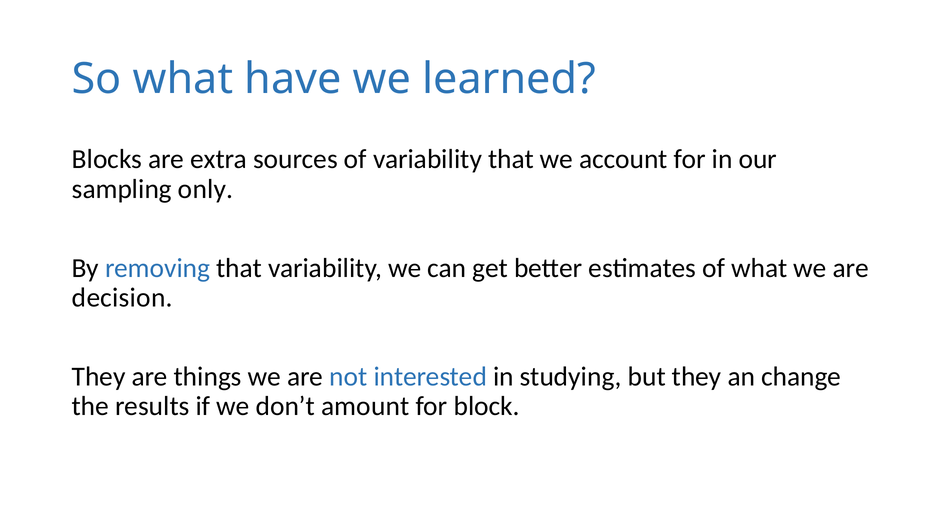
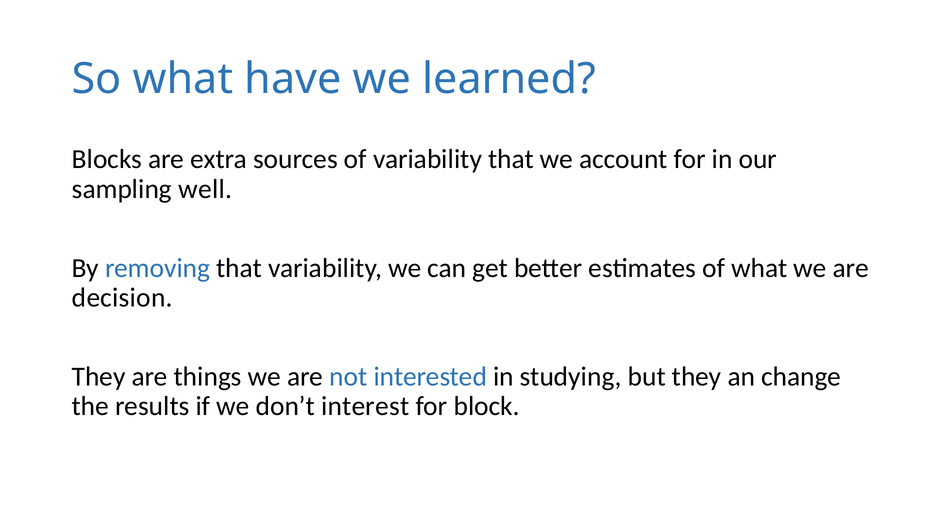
only: only -> well
amount: amount -> interest
